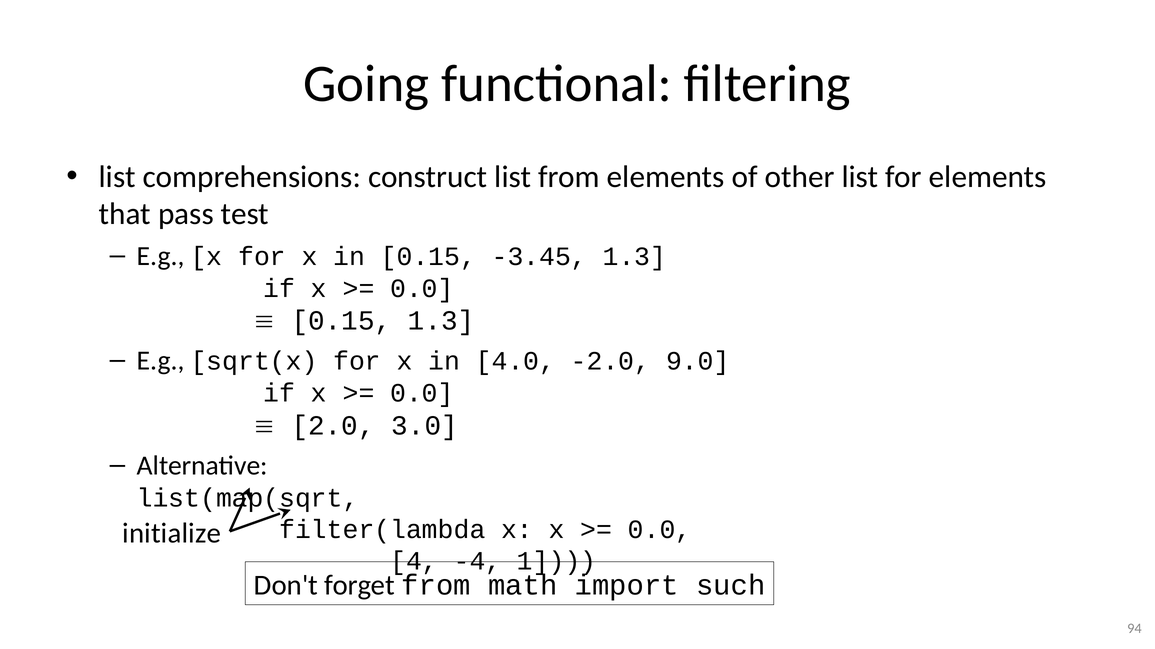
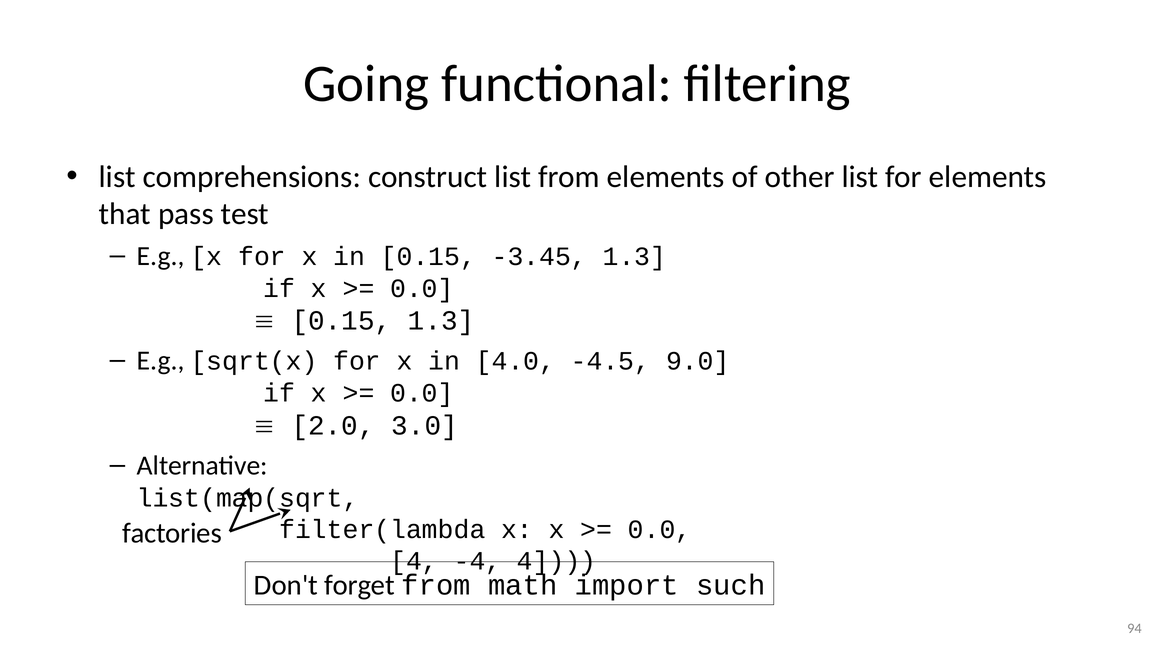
-2.0: -2.0 -> -4.5
initialize: initialize -> factories
-4 1: 1 -> 4
